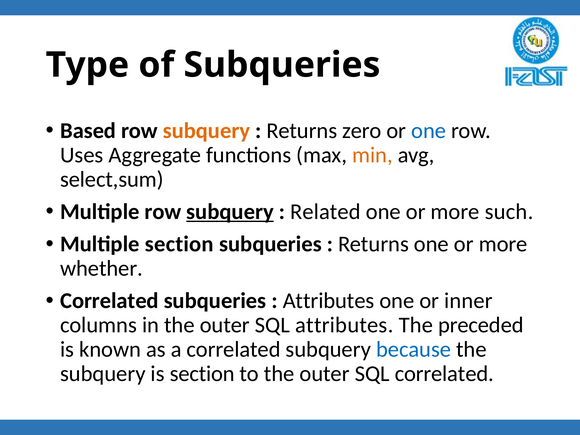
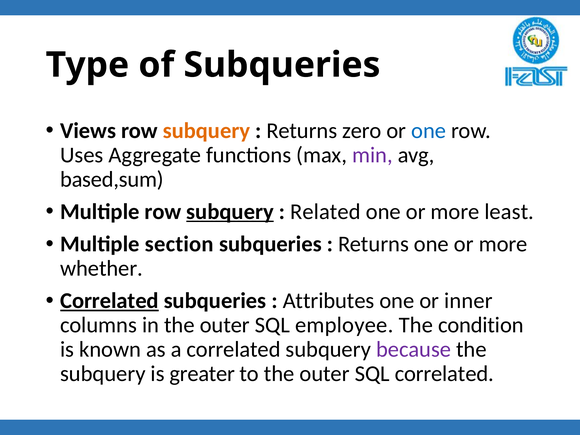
Based: Based -> Views
min colour: orange -> purple
select,sum: select,sum -> based,sum
such: such -> least
Correlated at (109, 301) underline: none -> present
SQL attributes: attributes -> employee
preceded: preceded -> condition
because colour: blue -> purple
is section: section -> greater
